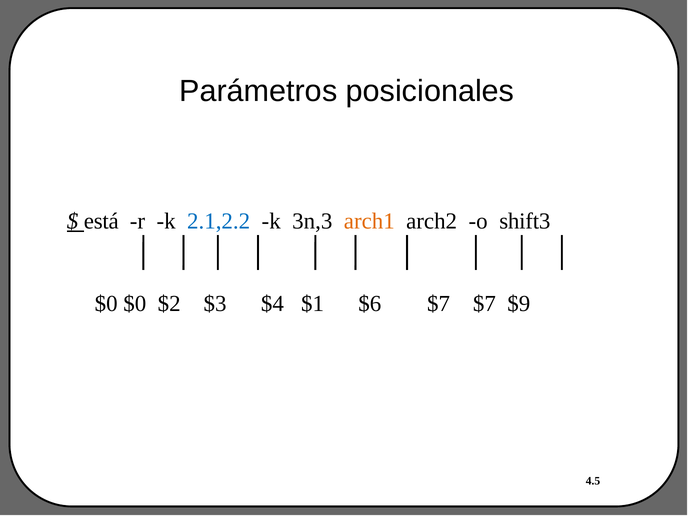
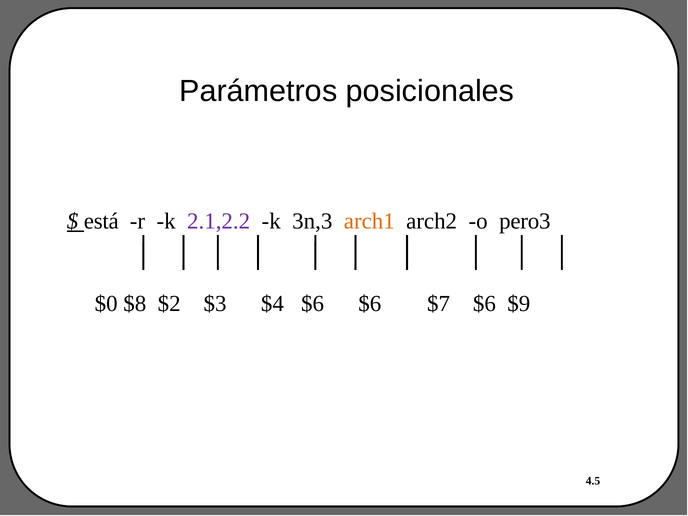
2.1,2.2 colour: blue -> purple
shift3: shift3 -> pero3
$0 $0: $0 -> $8
$4 $1: $1 -> $6
$7 $7: $7 -> $6
